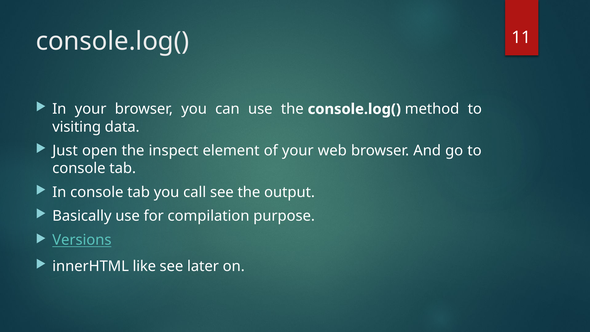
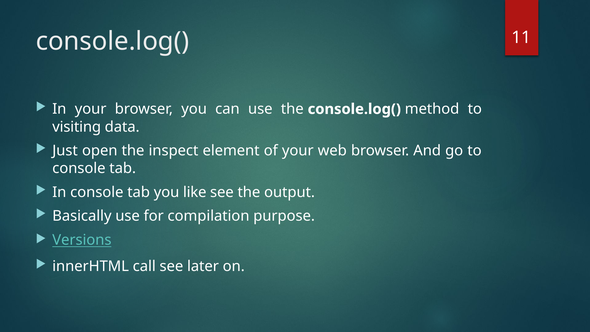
call: call -> like
like: like -> call
